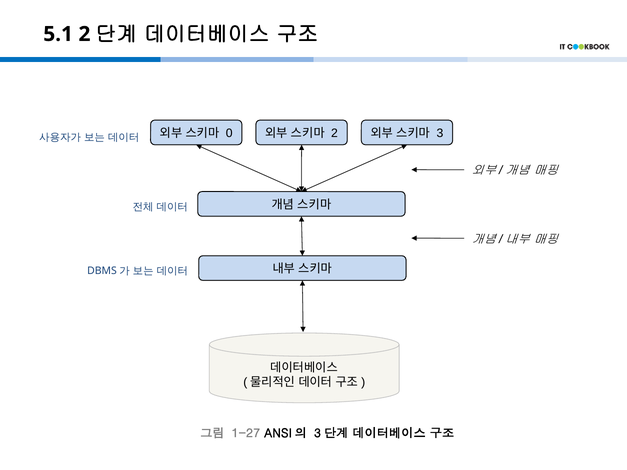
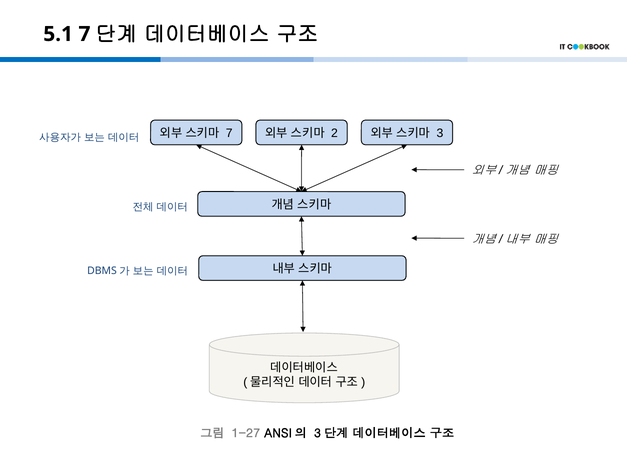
5.1 2: 2 -> 7
0 at (229, 133): 0 -> 7
